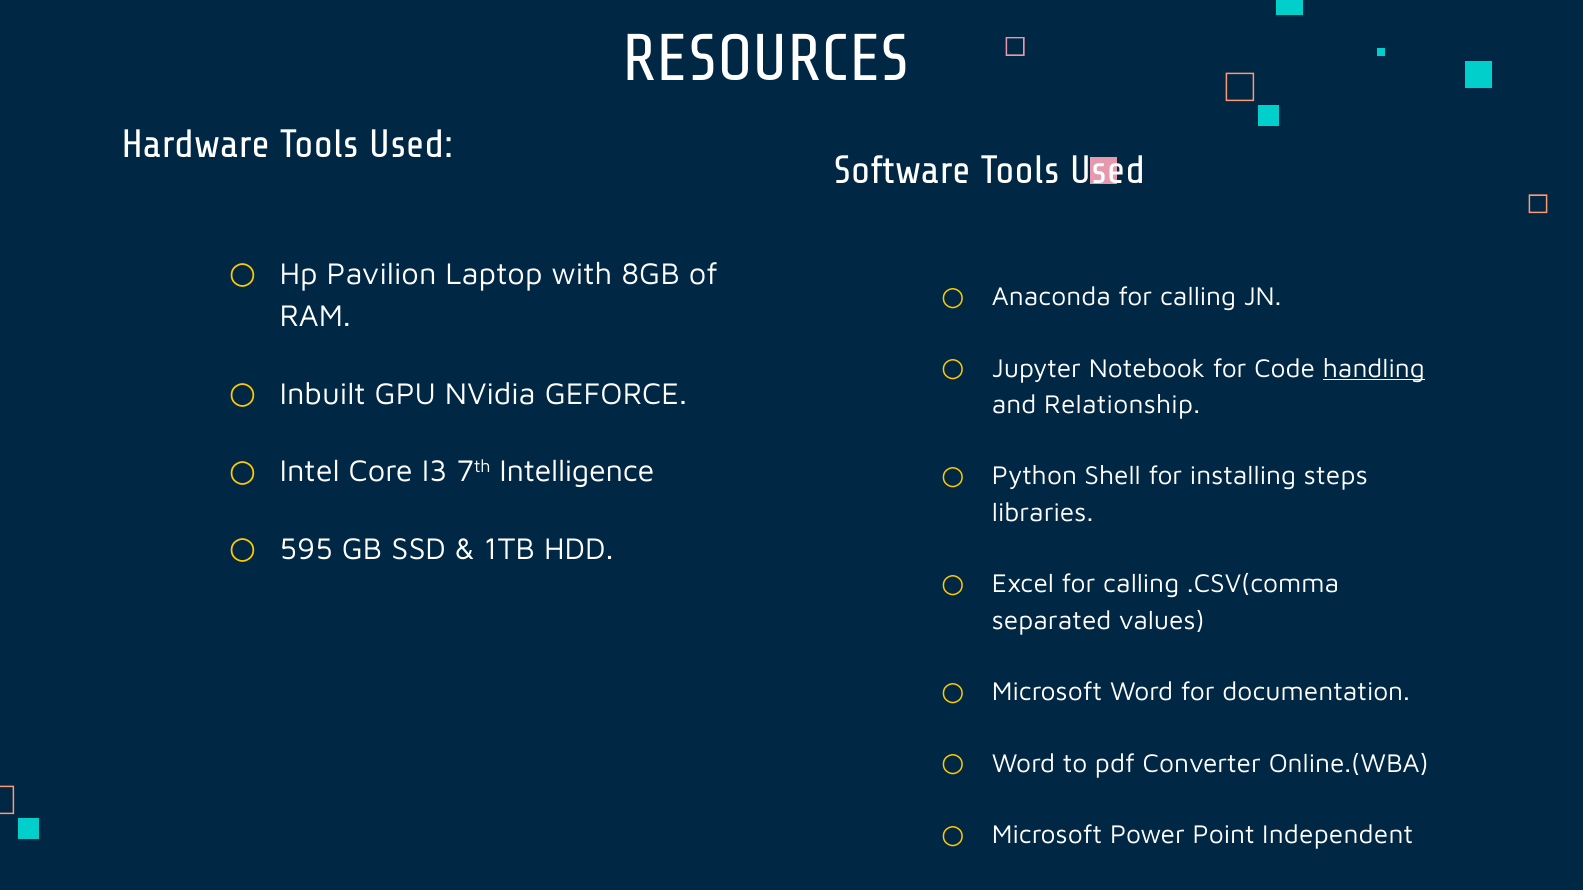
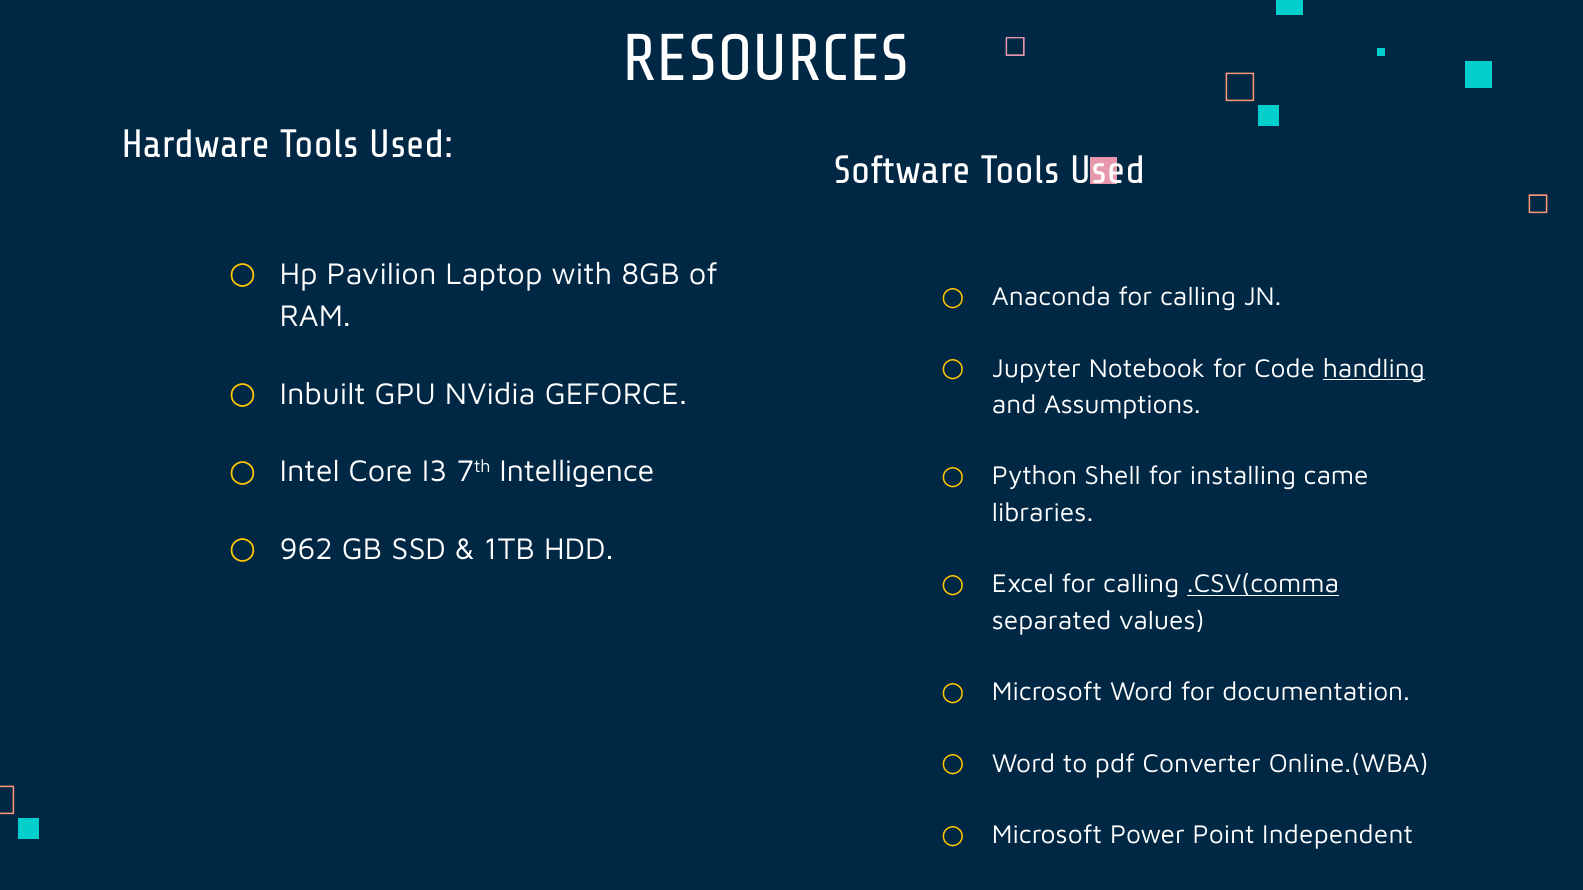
Relationship: Relationship -> Assumptions
steps: steps -> came
595: 595 -> 962
.CSV(comma underline: none -> present
